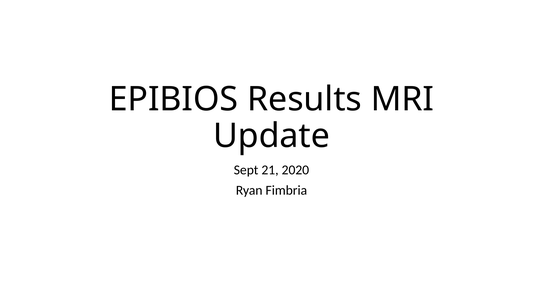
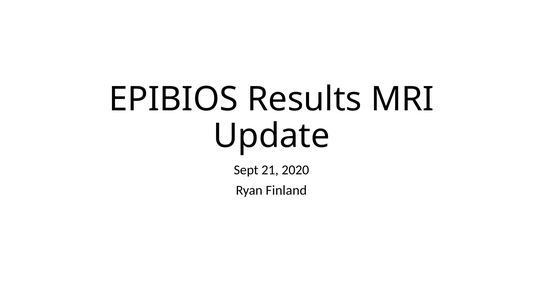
Fimbria: Fimbria -> Finland
